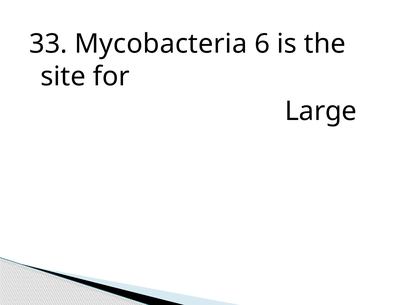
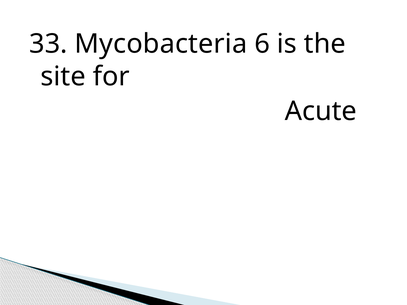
Large: Large -> Acute
